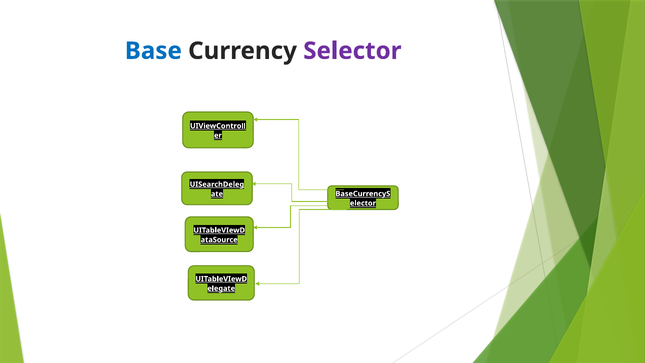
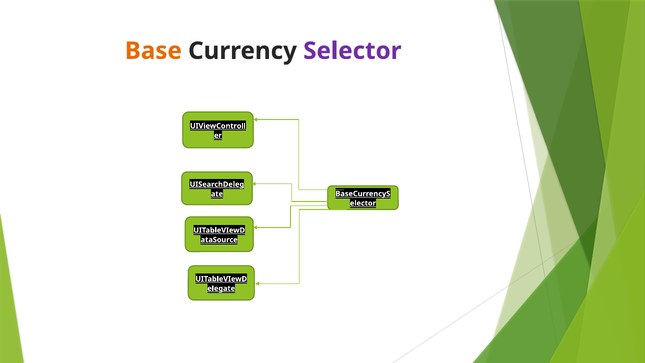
Base colour: blue -> orange
